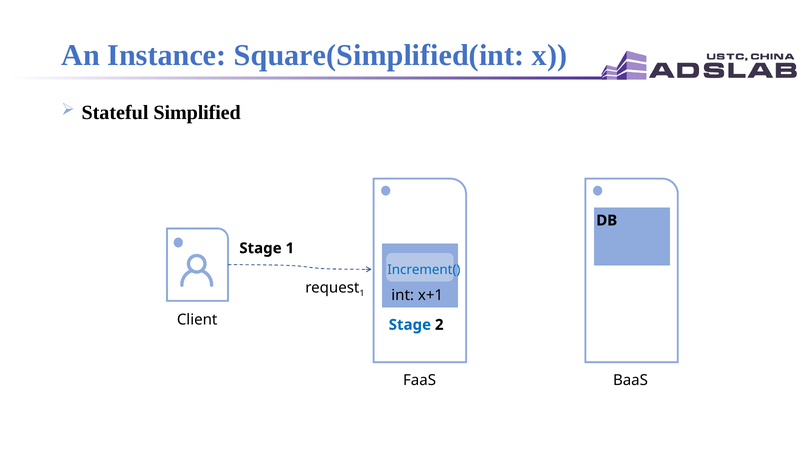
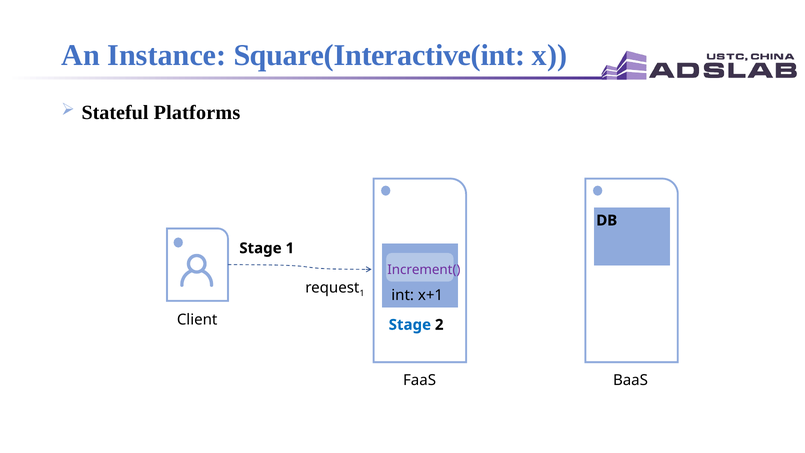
Square(Simplified(int: Square(Simplified(int -> Square(Interactive(int
Simplified: Simplified -> Platforms
Increment( colour: blue -> purple
